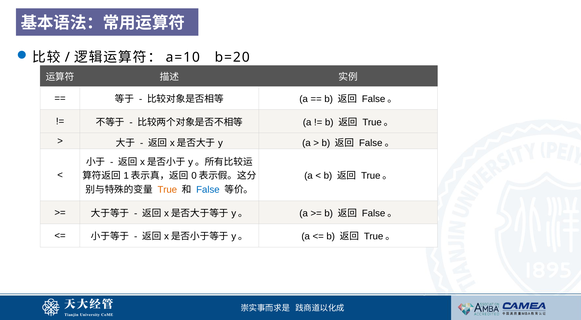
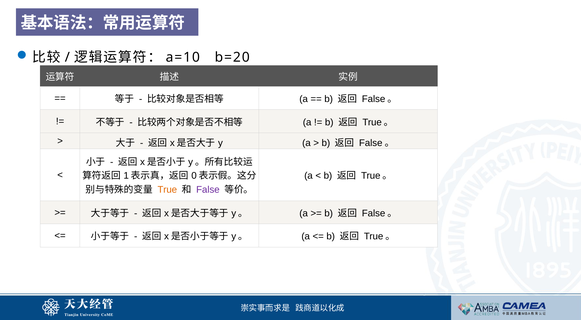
False colour: blue -> purple
